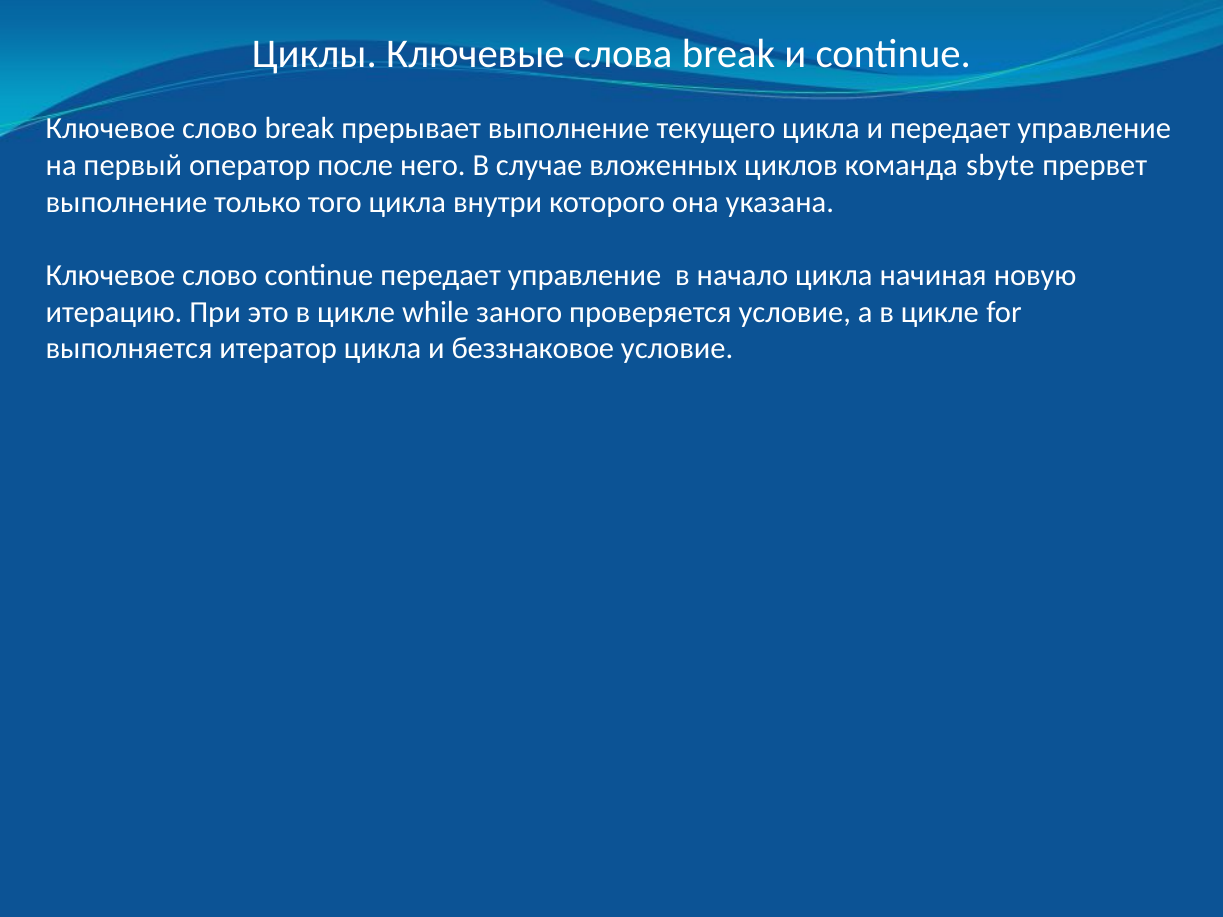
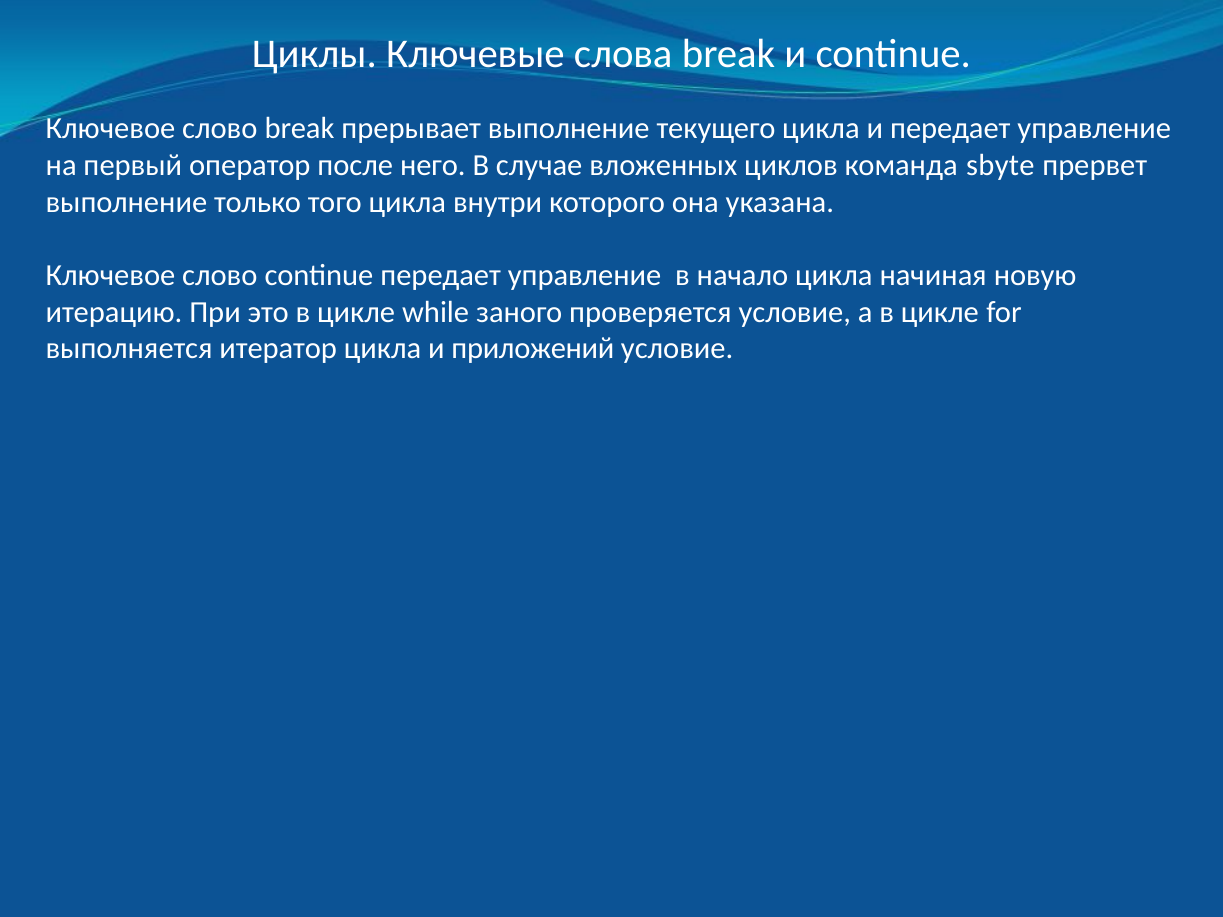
беззнаковое: беззнаковое -> приложений
